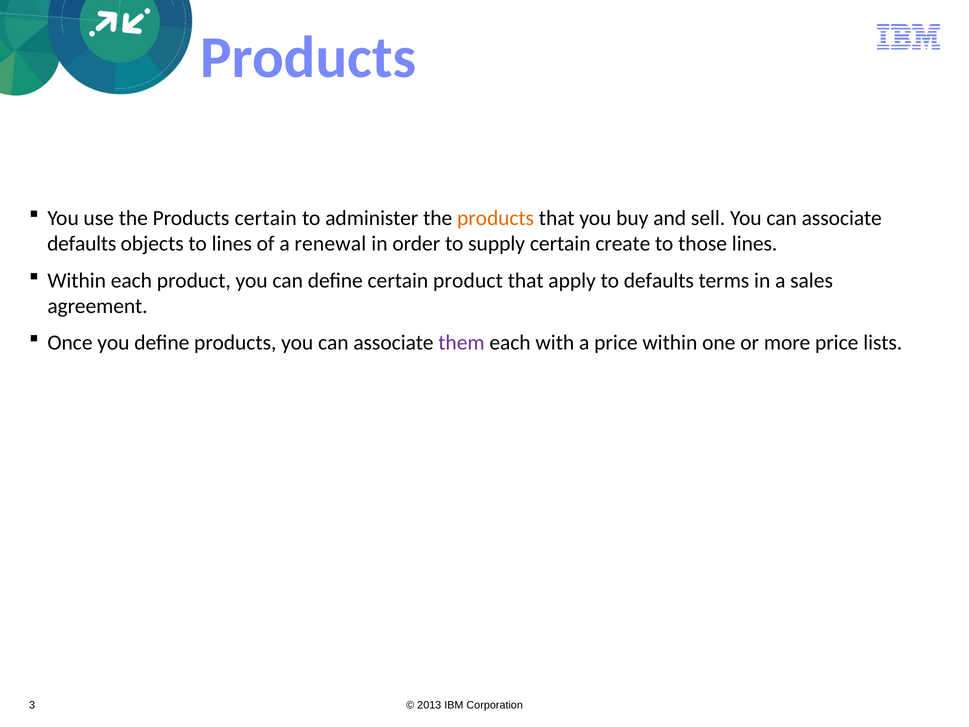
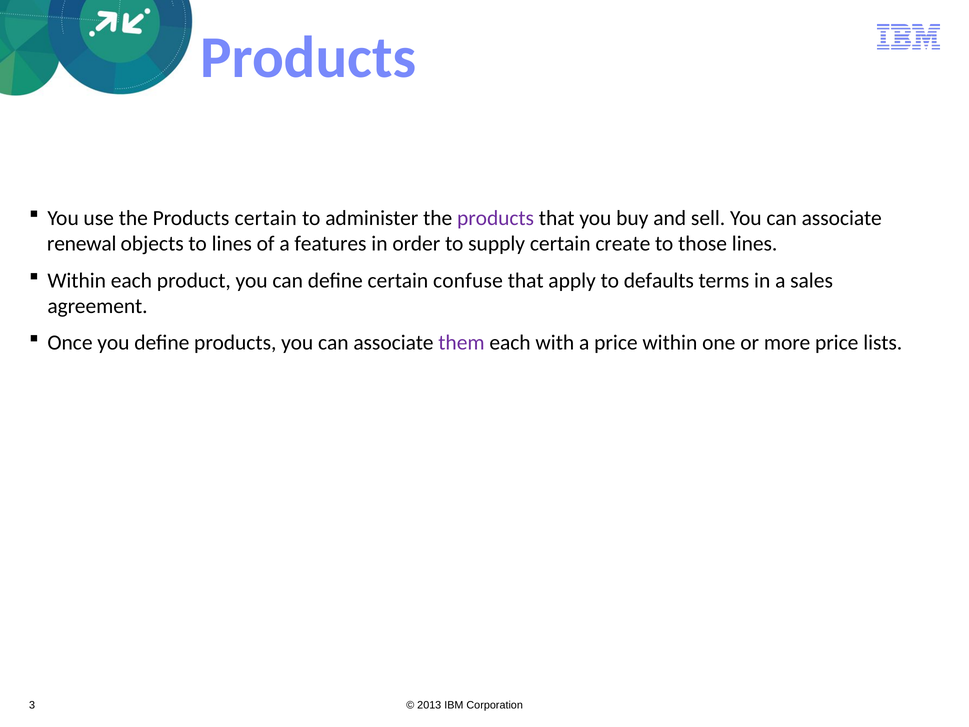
products at (496, 218) colour: orange -> purple
defaults at (82, 244): defaults -> renewal
renewal: renewal -> features
certain product: product -> confuse
